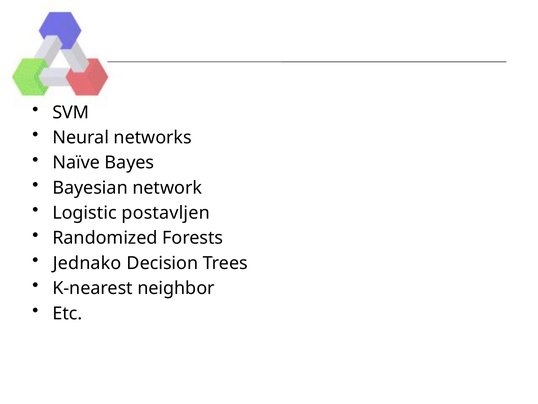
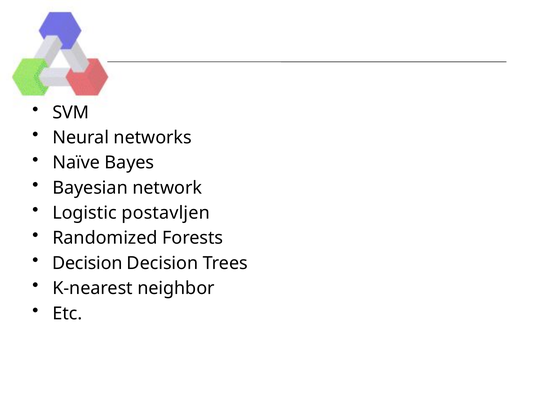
Jednako at (87, 263): Jednako -> Decision
